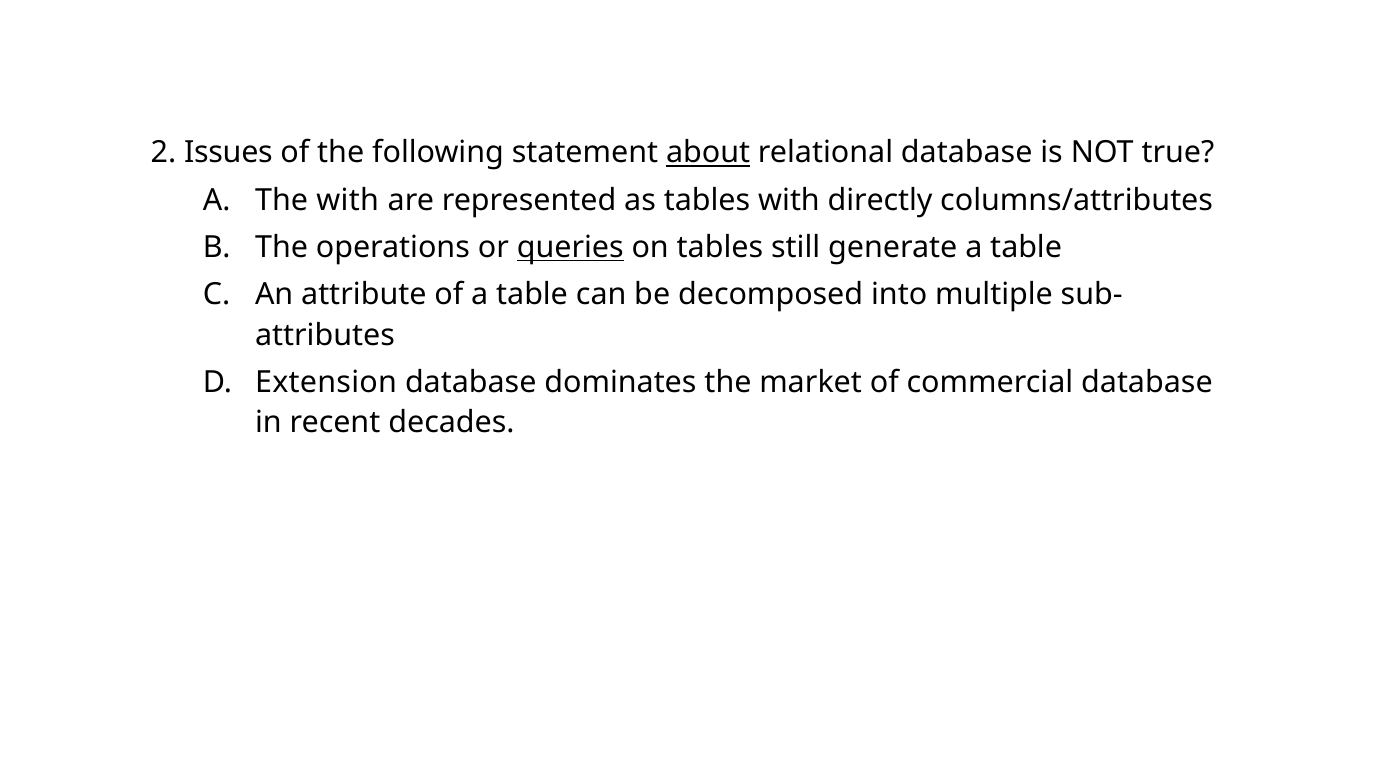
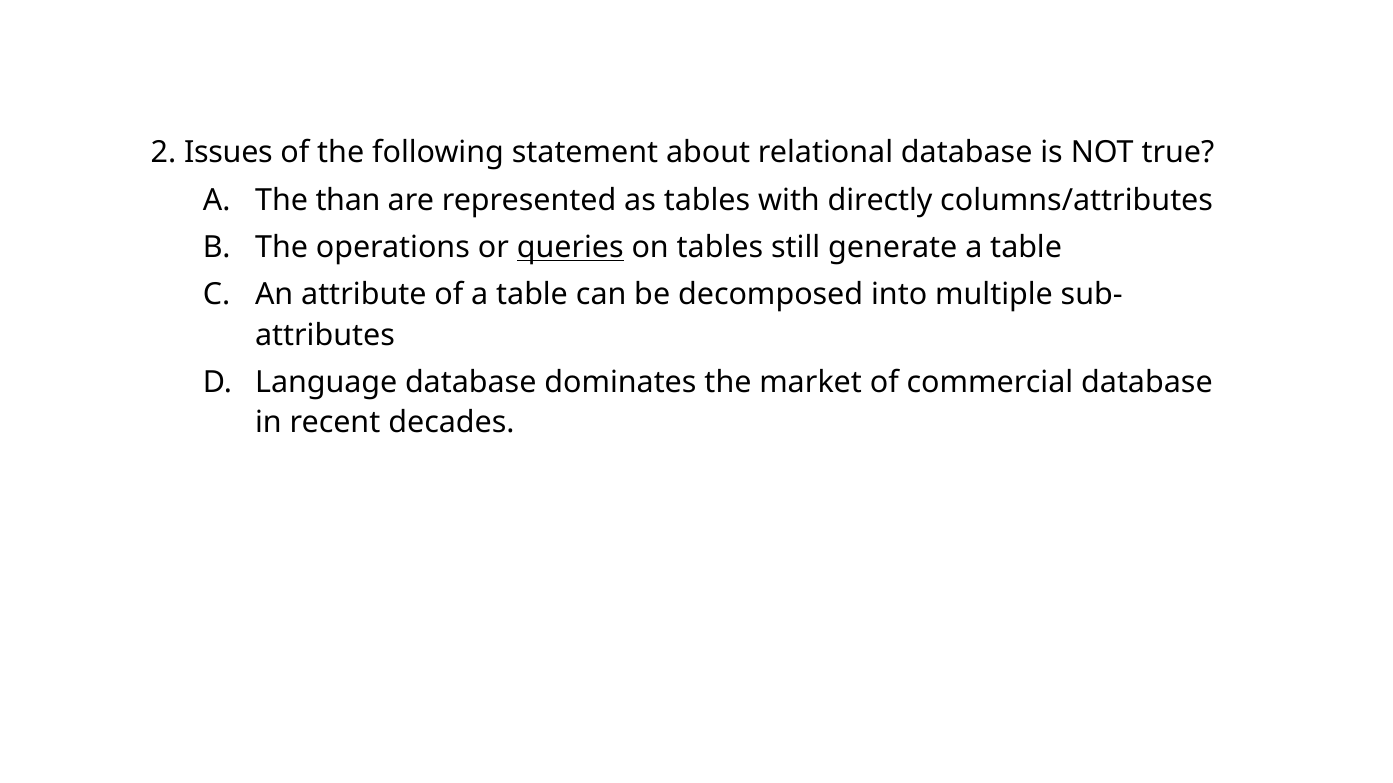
about underline: present -> none
The with: with -> than
Extension: Extension -> Language
